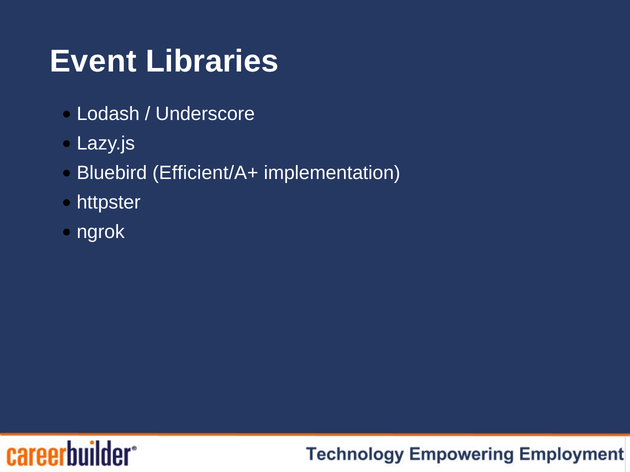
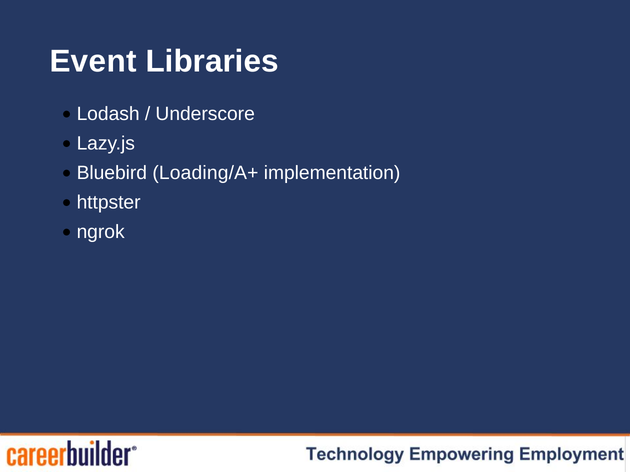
Efficient/A+: Efficient/A+ -> Loading/A+
